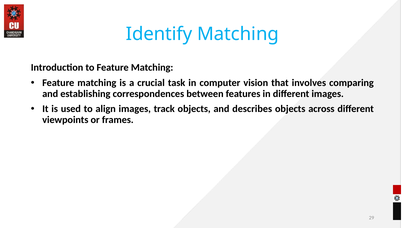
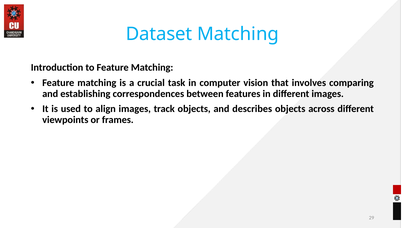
Identify: Identify -> Dataset
